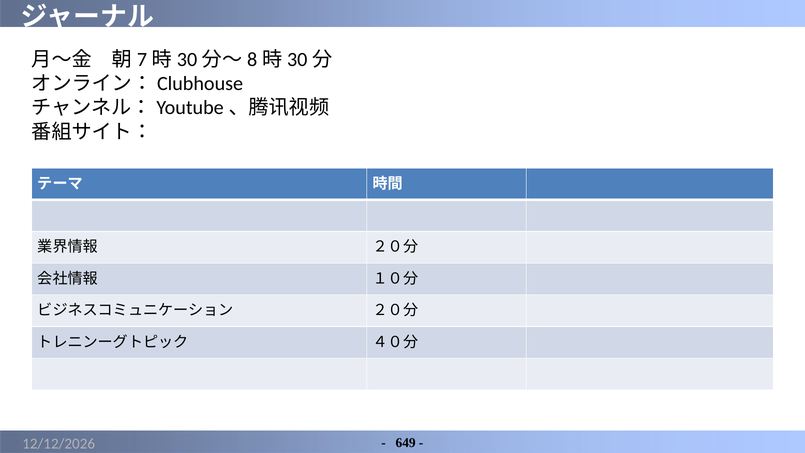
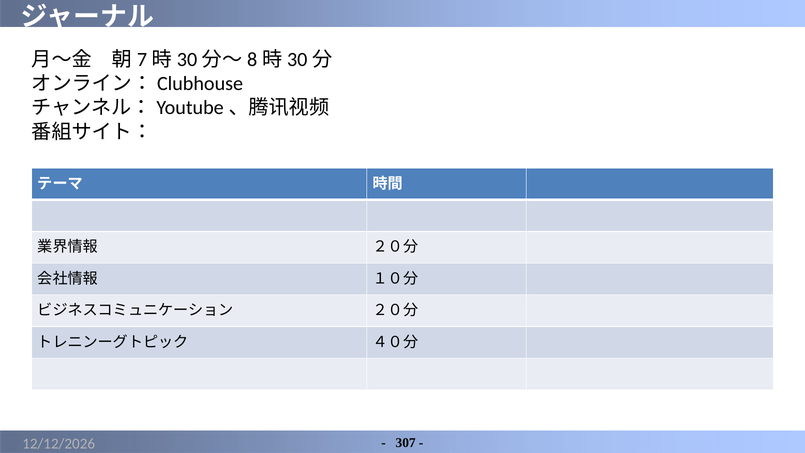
649: 649 -> 307
